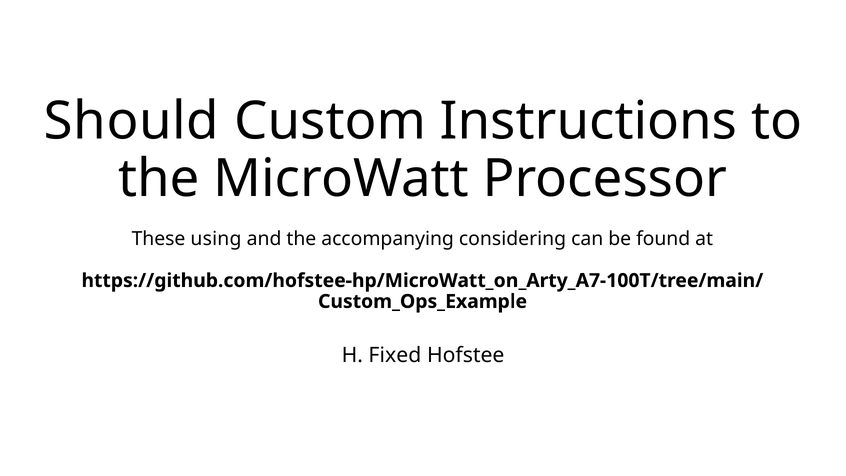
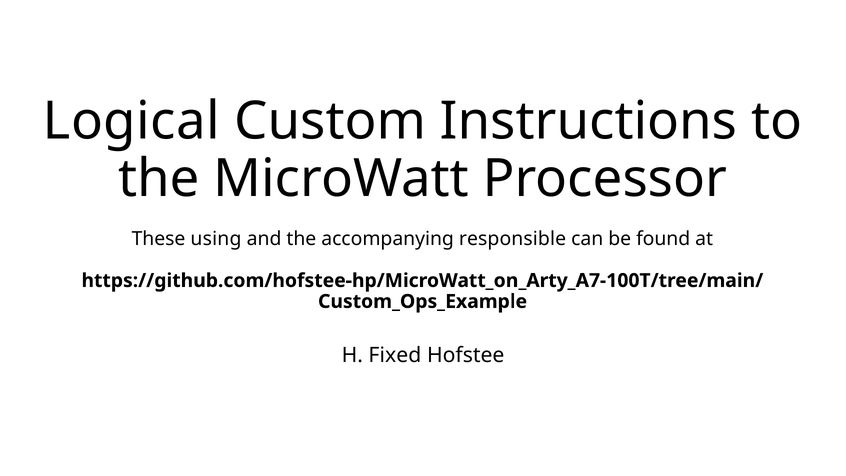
Should: Should -> Logical
considering: considering -> responsible
